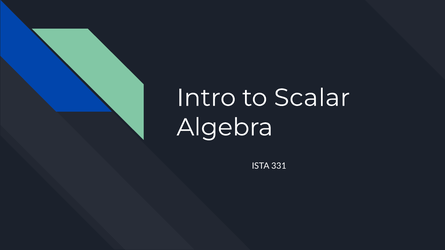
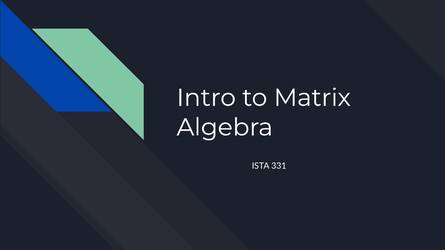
Scalar: Scalar -> Matrix
